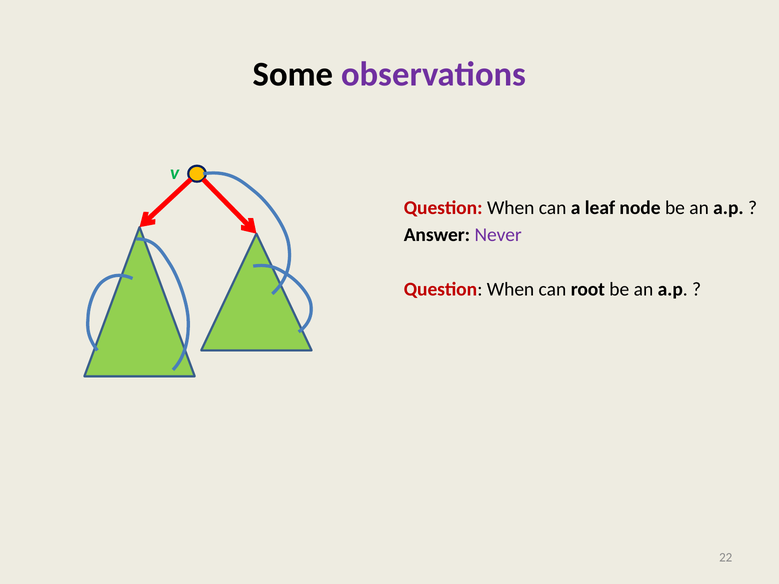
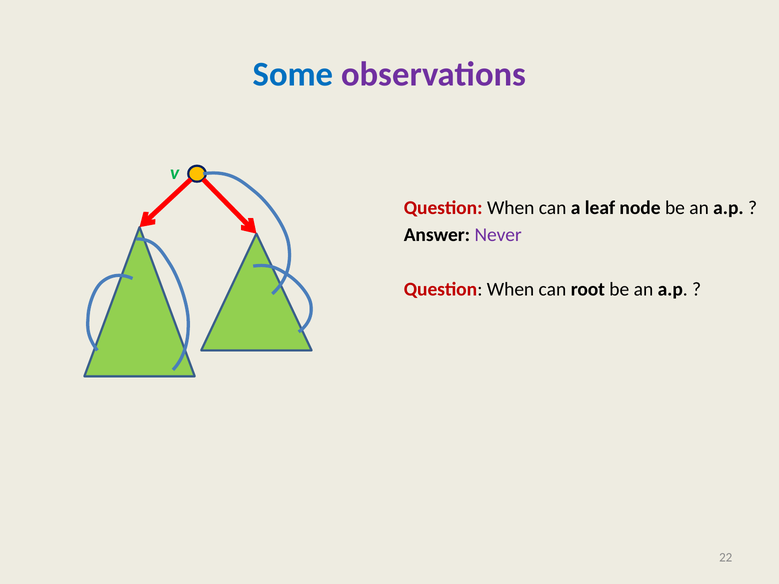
Some colour: black -> blue
